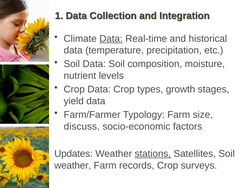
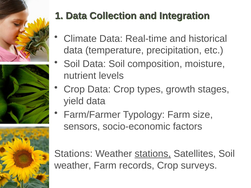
Data at (111, 39) underline: present -> none
discuss: discuss -> sensors
Updates at (73, 154): Updates -> Stations
